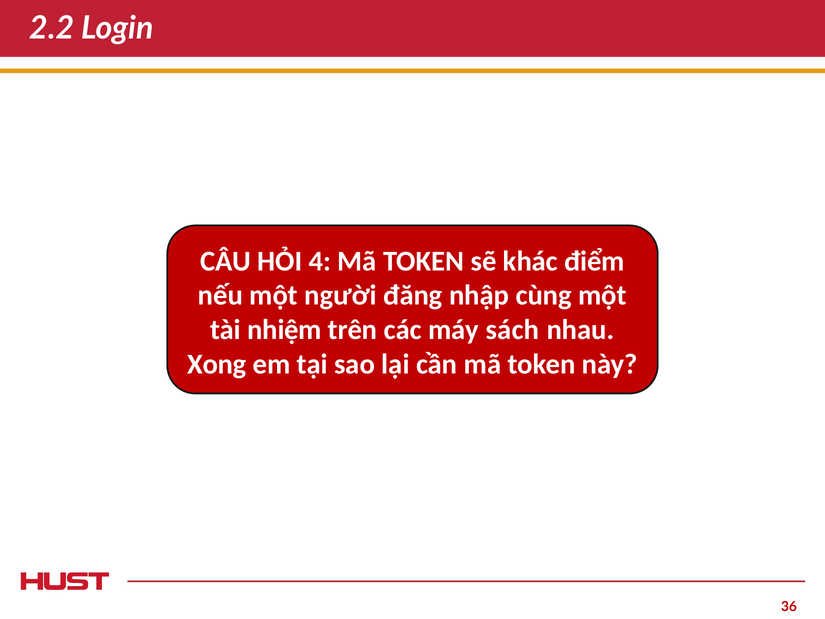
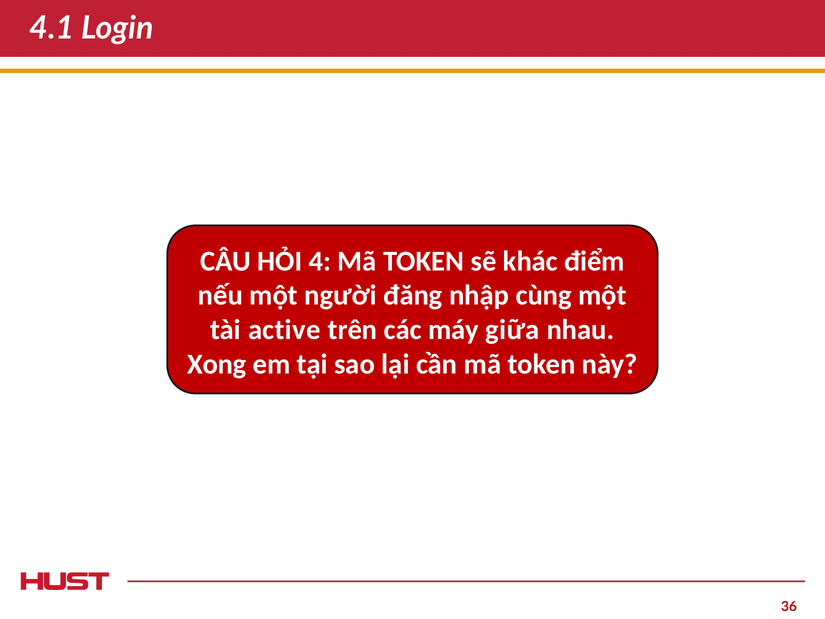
2.2: 2.2 -> 4.1
nhiệm: nhiệm -> active
sách: sách -> giữa
